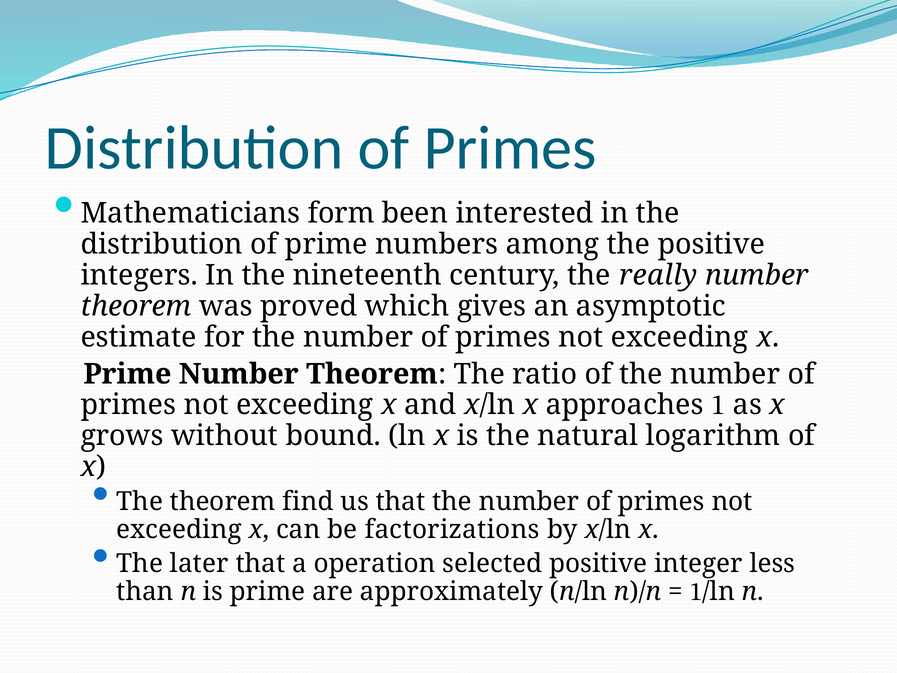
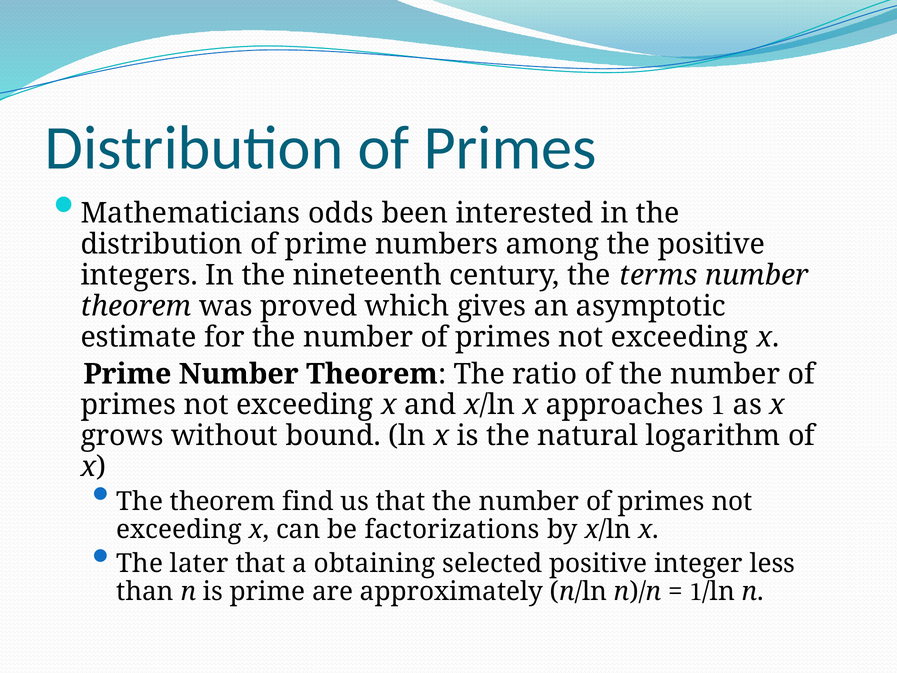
form: form -> odds
really: really -> terms
operation: operation -> obtaining
